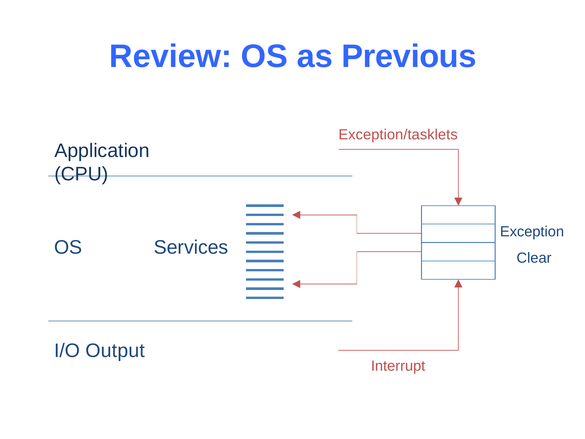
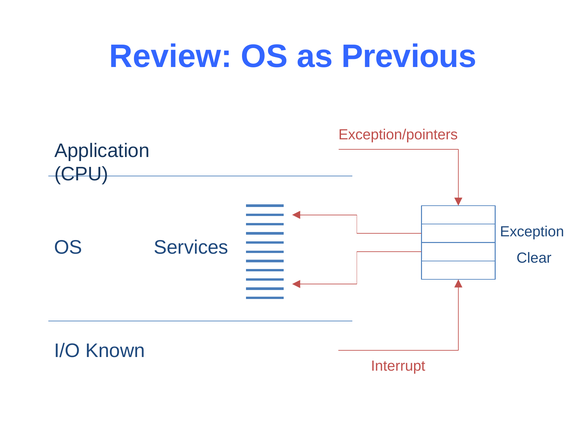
Exception/tasklets: Exception/tasklets -> Exception/pointers
Output: Output -> Known
